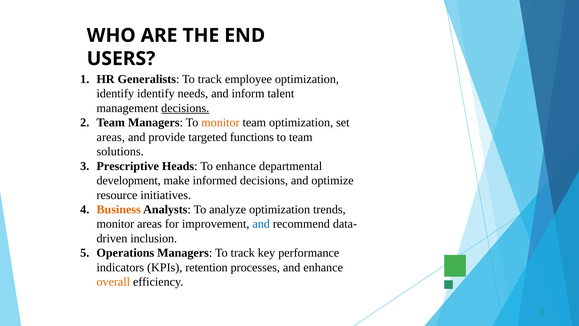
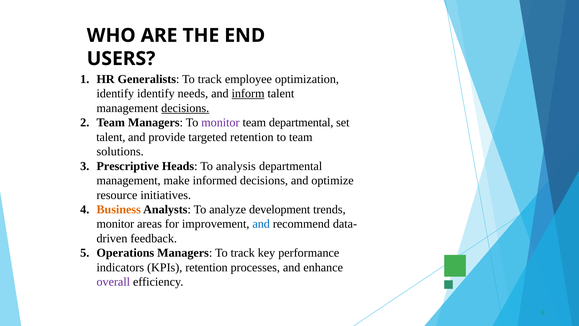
inform underline: none -> present
monitor at (220, 122) colour: orange -> purple
team optimization: optimization -> departmental
areas at (111, 137): areas -> talent
targeted functions: functions -> retention
To enhance: enhance -> analysis
development at (129, 180): development -> management
analyze optimization: optimization -> development
inclusion: inclusion -> feedback
overall colour: orange -> purple
